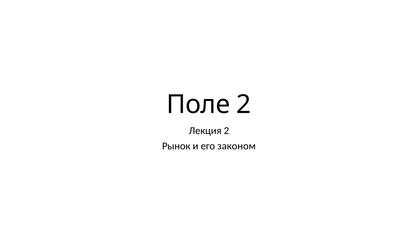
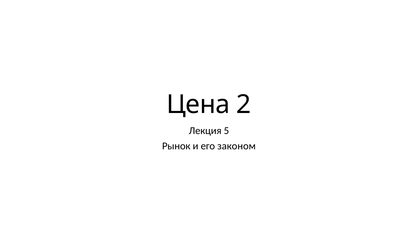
Поле: Поле -> Цена
Лекция 2: 2 -> 5
